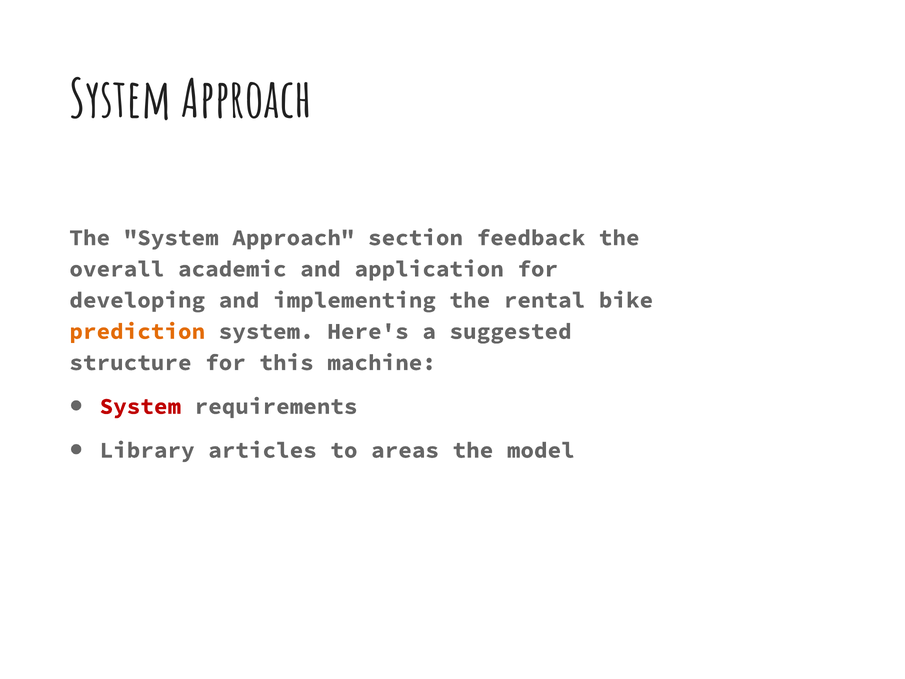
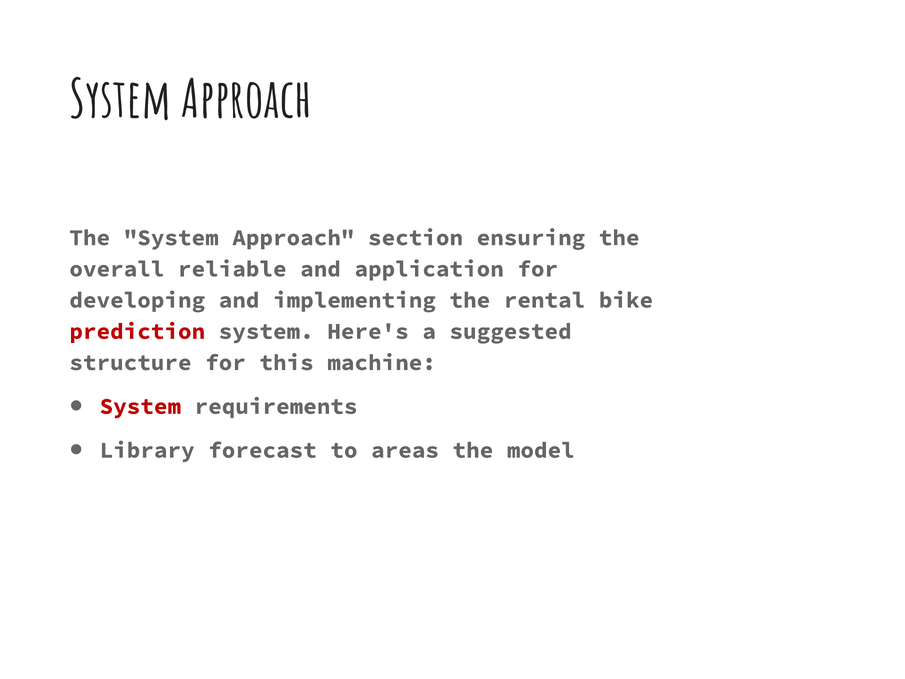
feedback: feedback -> ensuring
academic: academic -> reliable
prediction colour: orange -> red
articles: articles -> forecast
